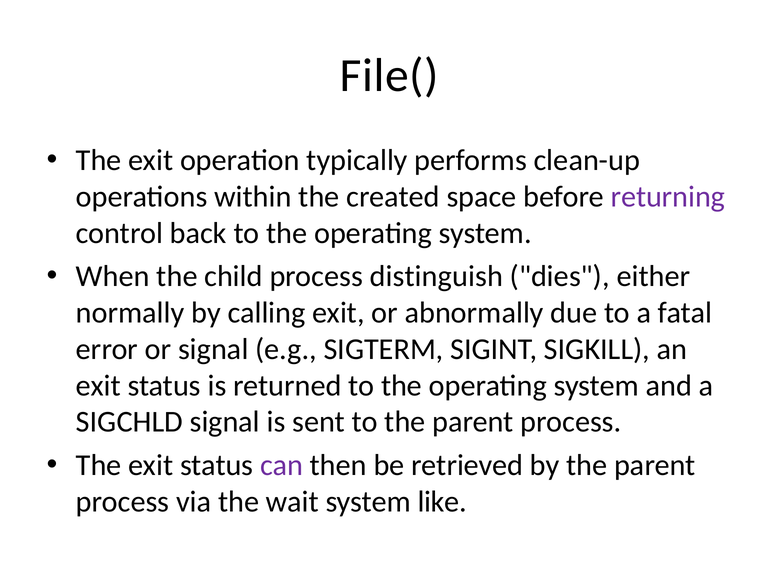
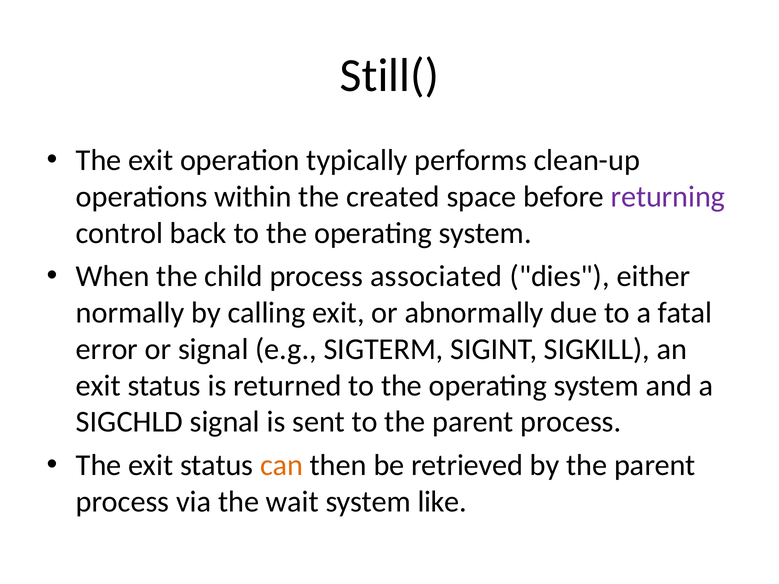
File(: File( -> Still(
distinguish: distinguish -> associated
can colour: purple -> orange
